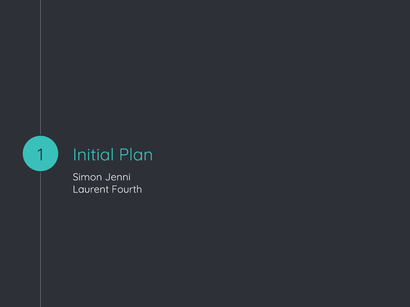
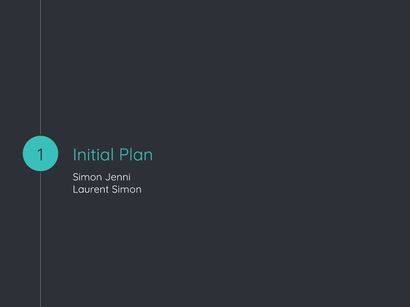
Laurent Fourth: Fourth -> Simon
